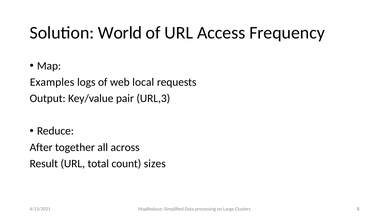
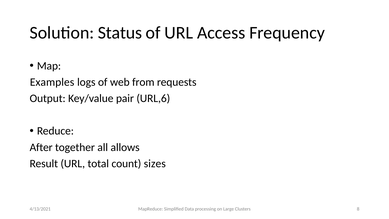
World: World -> Status
local: local -> from
URL,3: URL,3 -> URL,6
across: across -> allows
